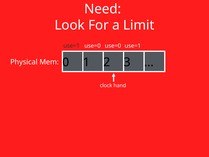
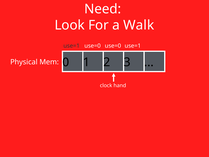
Limit: Limit -> Walk
